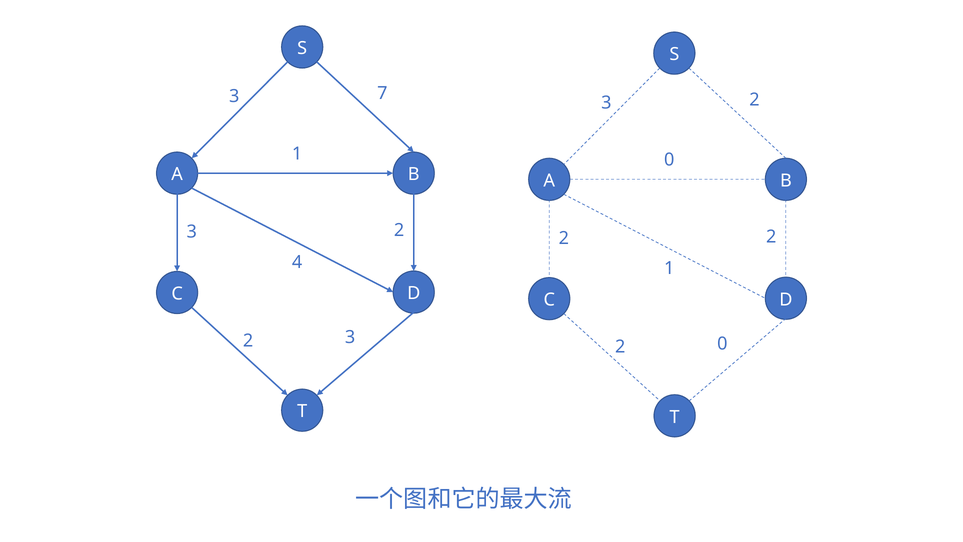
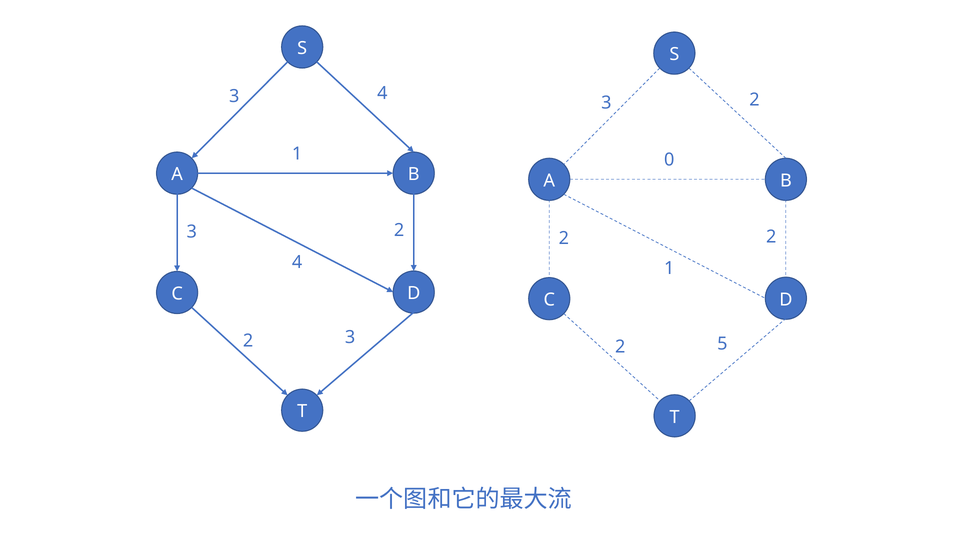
3 7: 7 -> 4
0 at (722, 344): 0 -> 5
